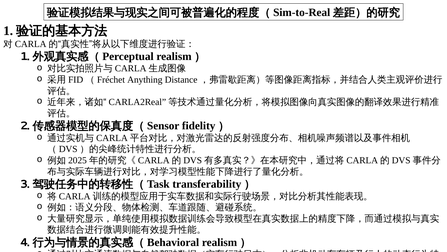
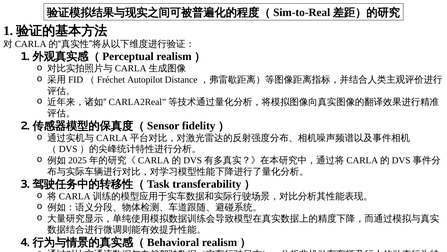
Anything: Anything -> Autopilot
